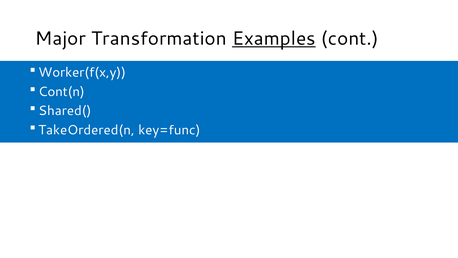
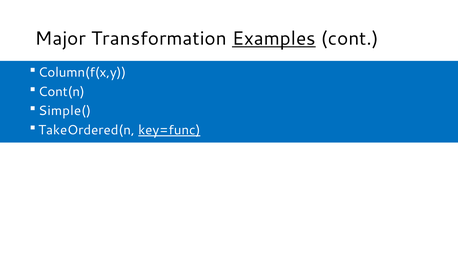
Worker(f(x,y: Worker(f(x,y -> Column(f(x,y
Shared(: Shared( -> Simple(
key=func underline: none -> present
